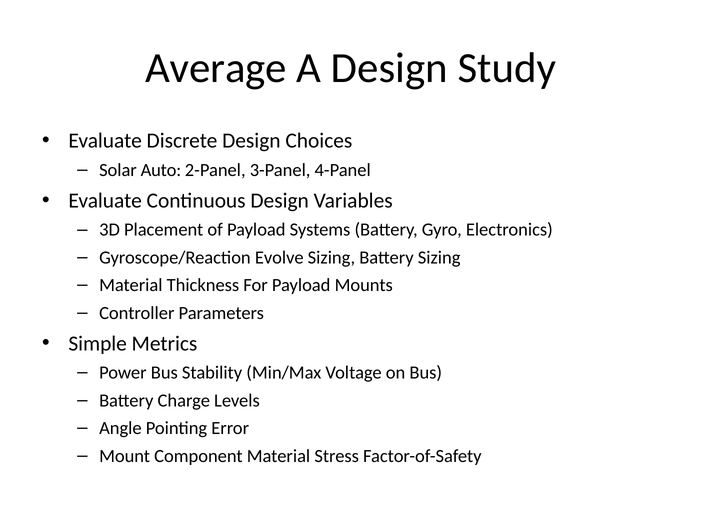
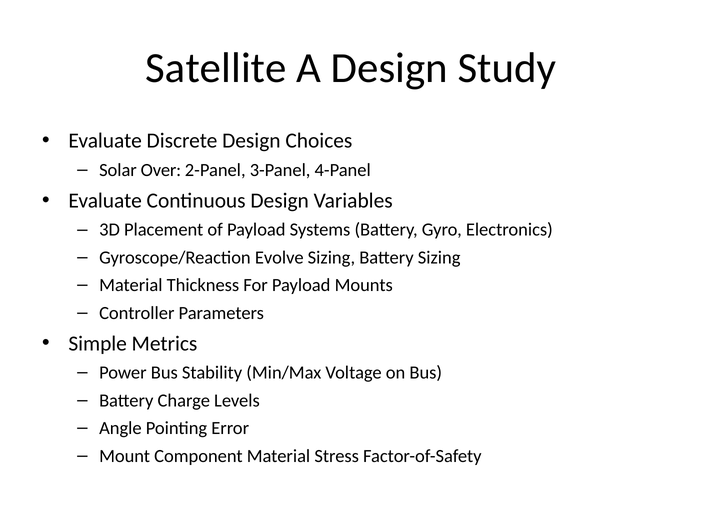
Average: Average -> Satellite
Auto: Auto -> Over
